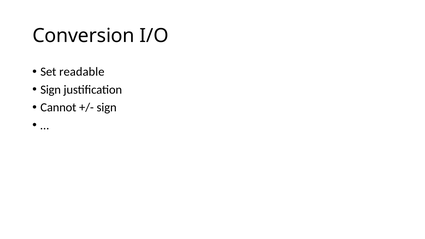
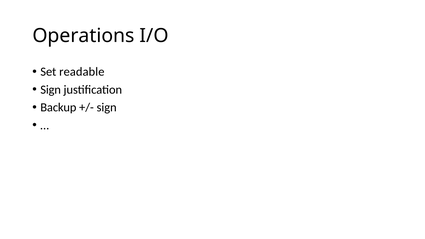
Conversion: Conversion -> Operations
Cannot: Cannot -> Backup
